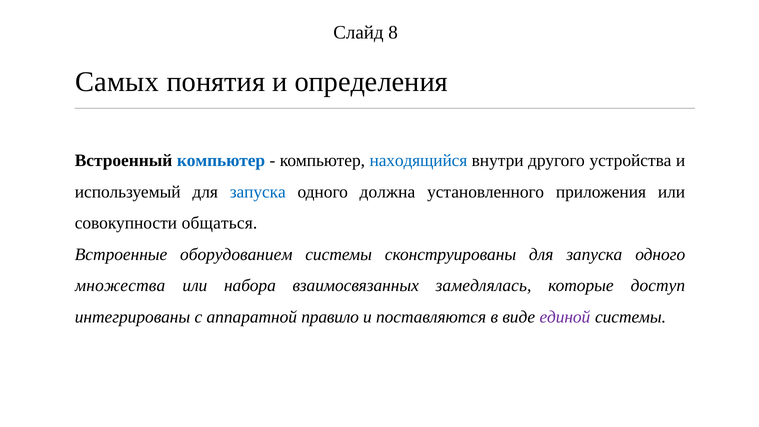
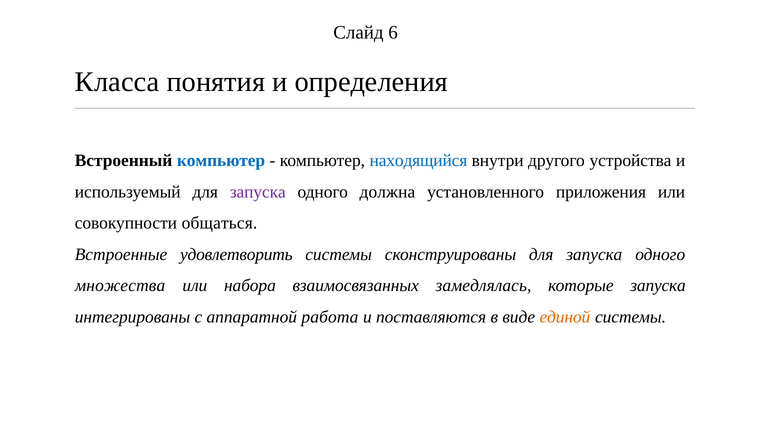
8: 8 -> 6
Самых: Самых -> Класса
запуска at (258, 192) colour: blue -> purple
оборудованием: оборудованием -> удовлетворить
которые доступ: доступ -> запуска
правило: правило -> работа
единой colour: purple -> orange
